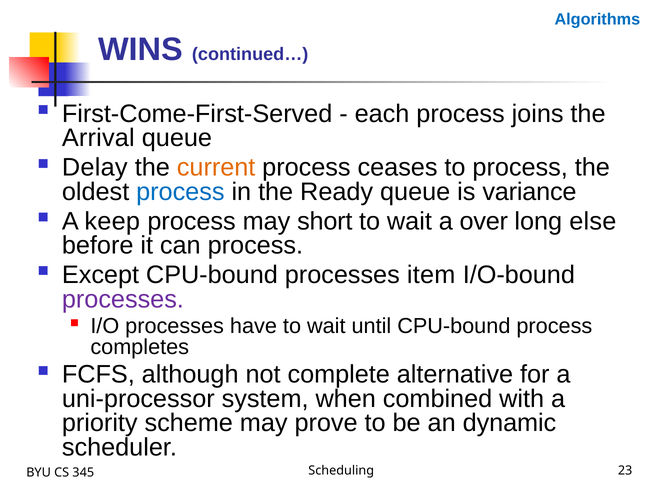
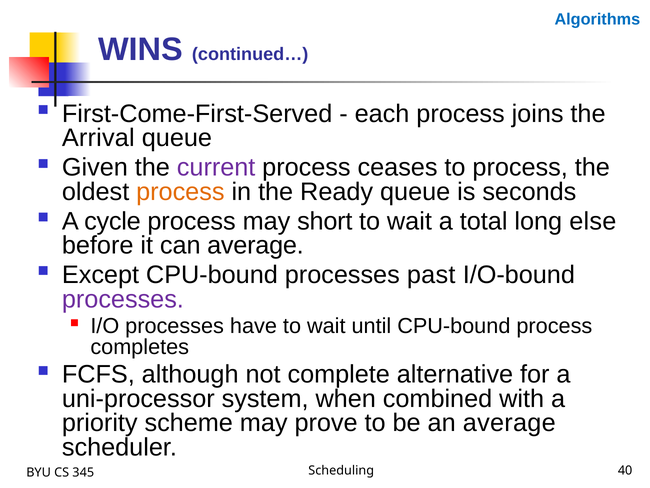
Delay: Delay -> Given
current colour: orange -> purple
process at (180, 192) colour: blue -> orange
variance: variance -> seconds
keep: keep -> cycle
over: over -> total
can process: process -> average
item: item -> past
an dynamic: dynamic -> average
23: 23 -> 40
